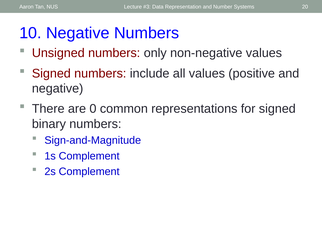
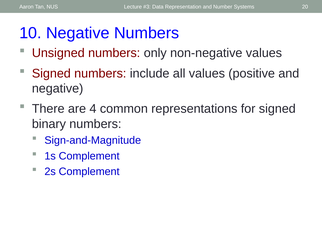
0: 0 -> 4
